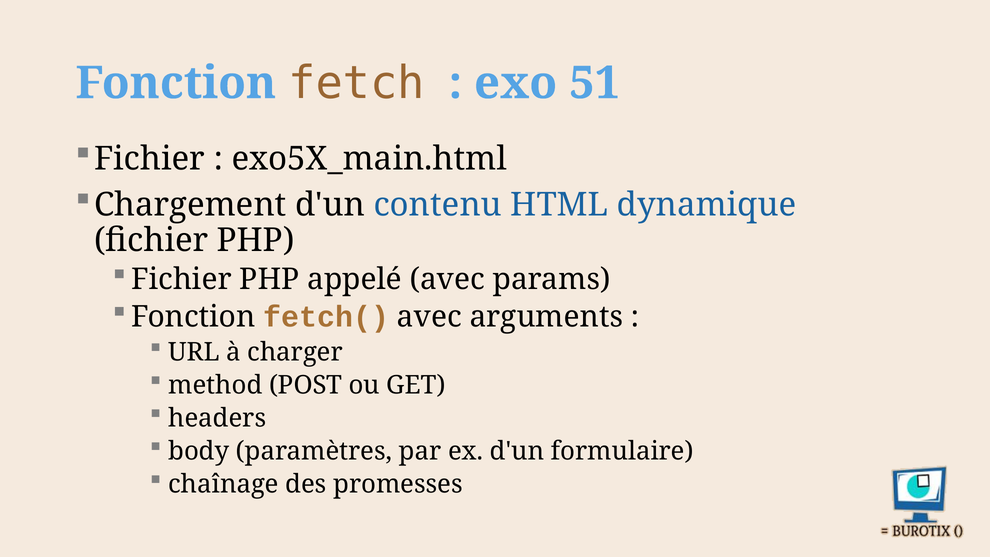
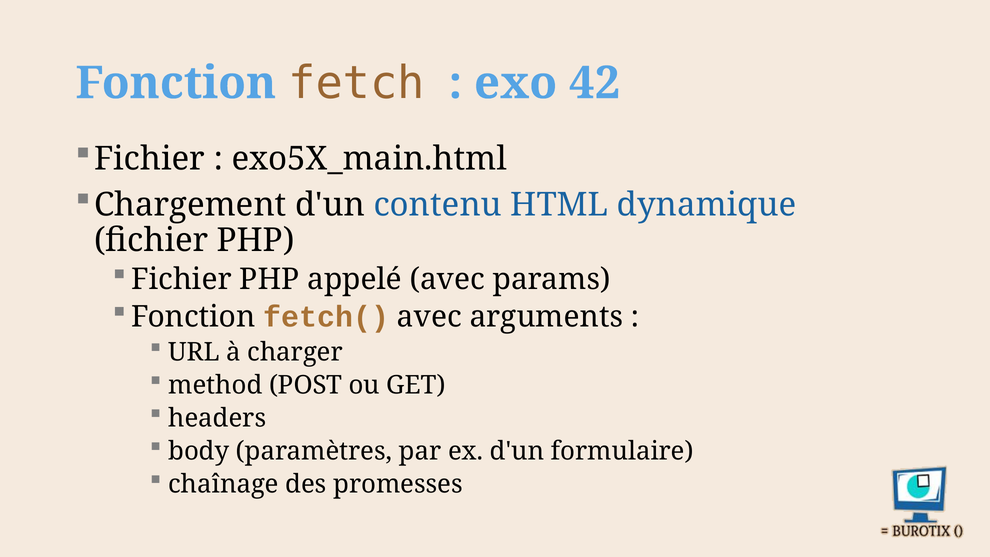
51: 51 -> 42
